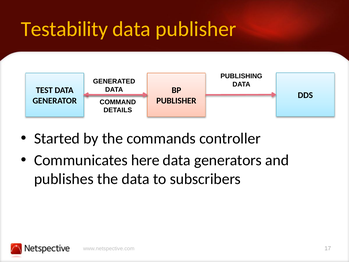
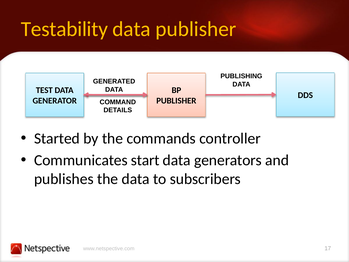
here: here -> start
